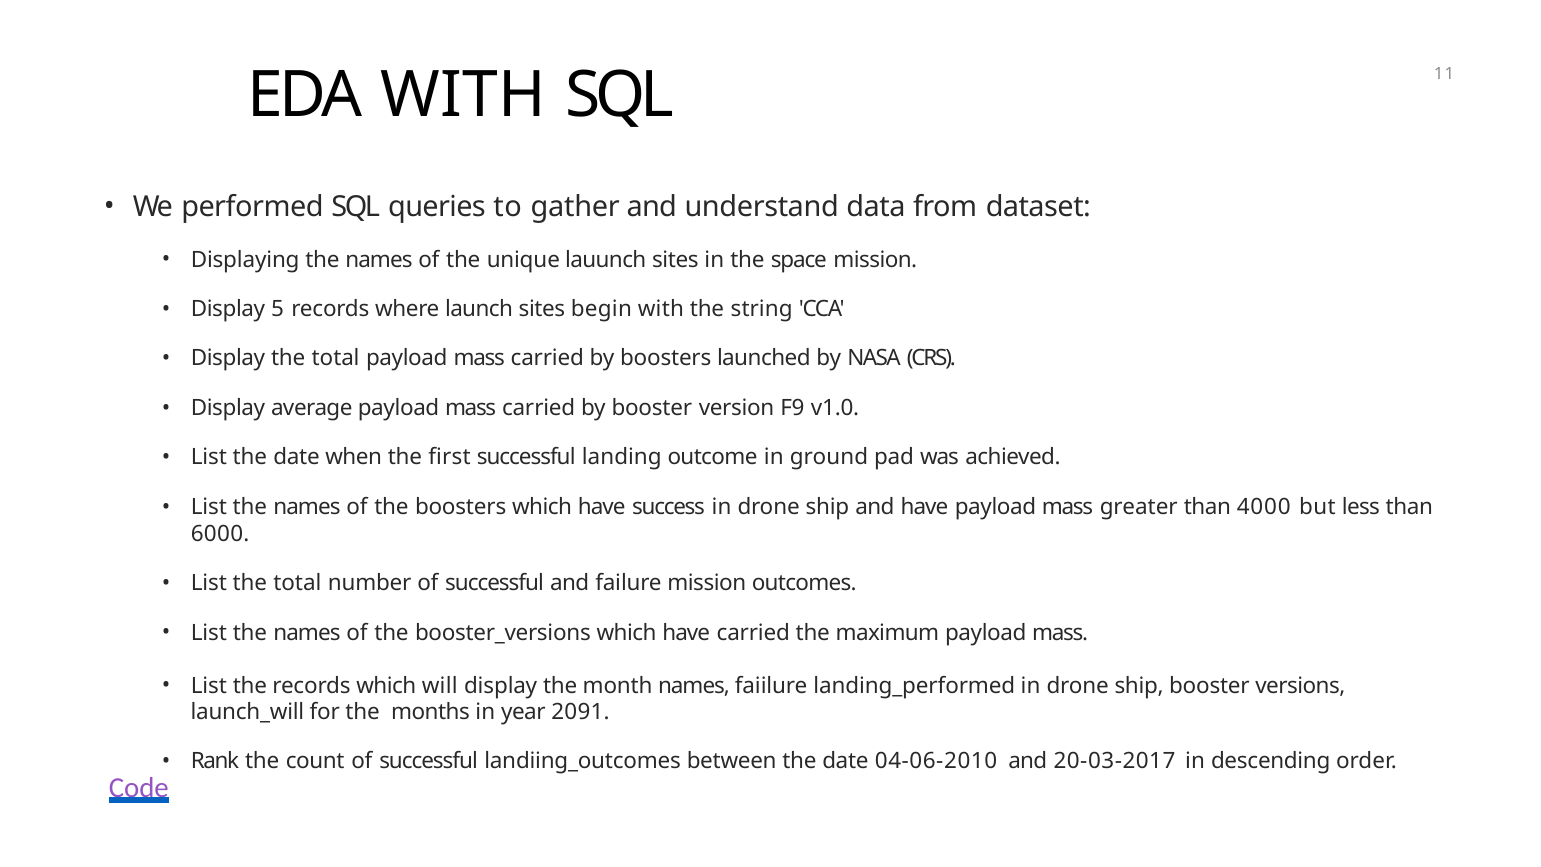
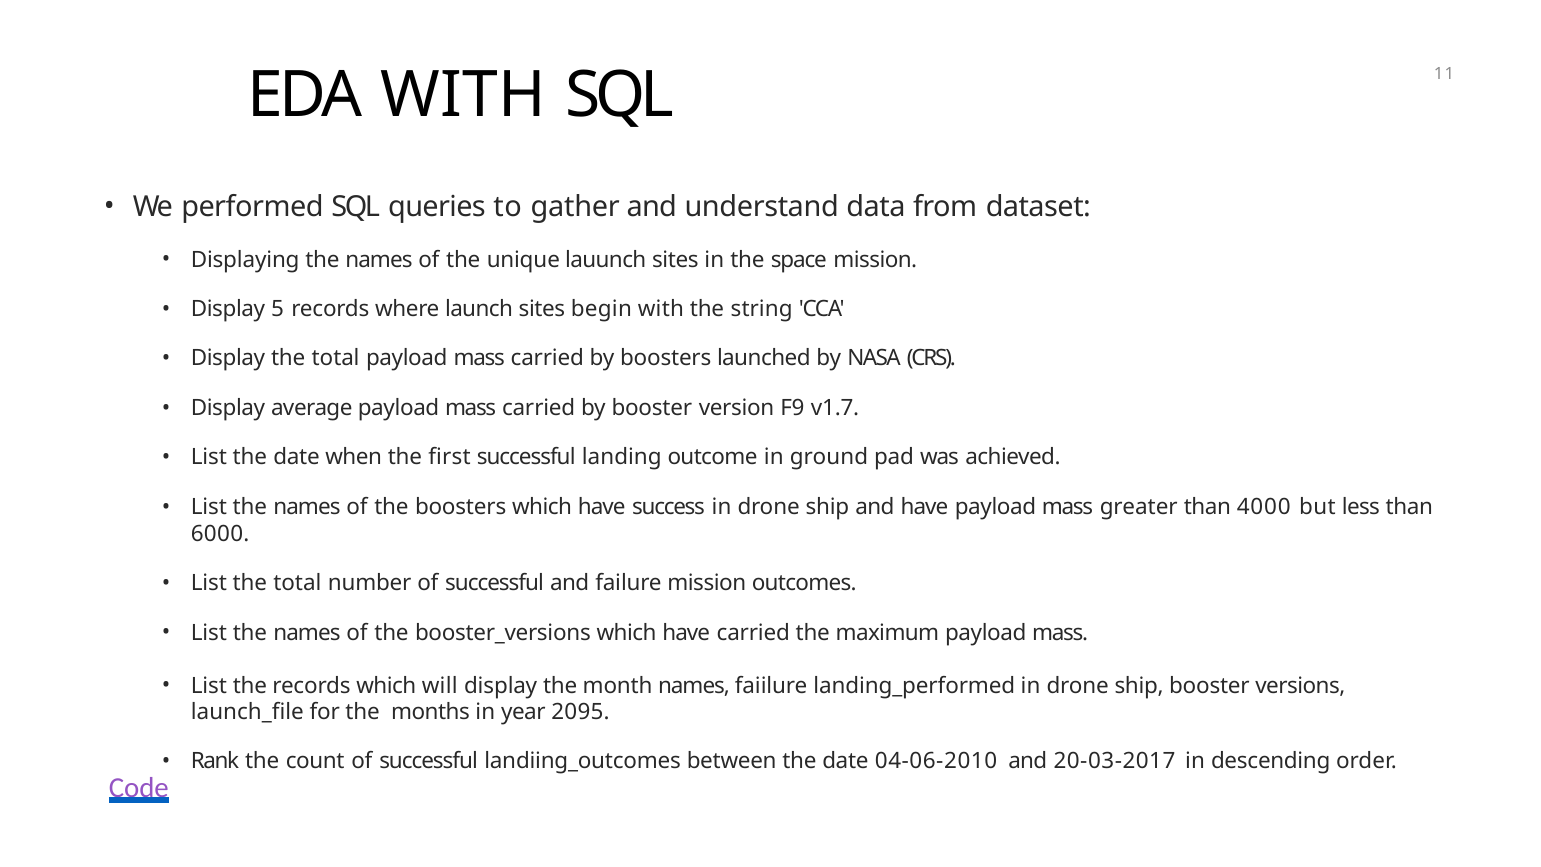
v1.0: v1.0 -> v1.7
launch_will: launch_will -> launch_file
2091: 2091 -> 2095
